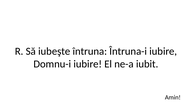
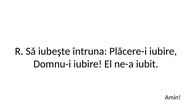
Întruna-i: Întruna-i -> Plăcere-i
